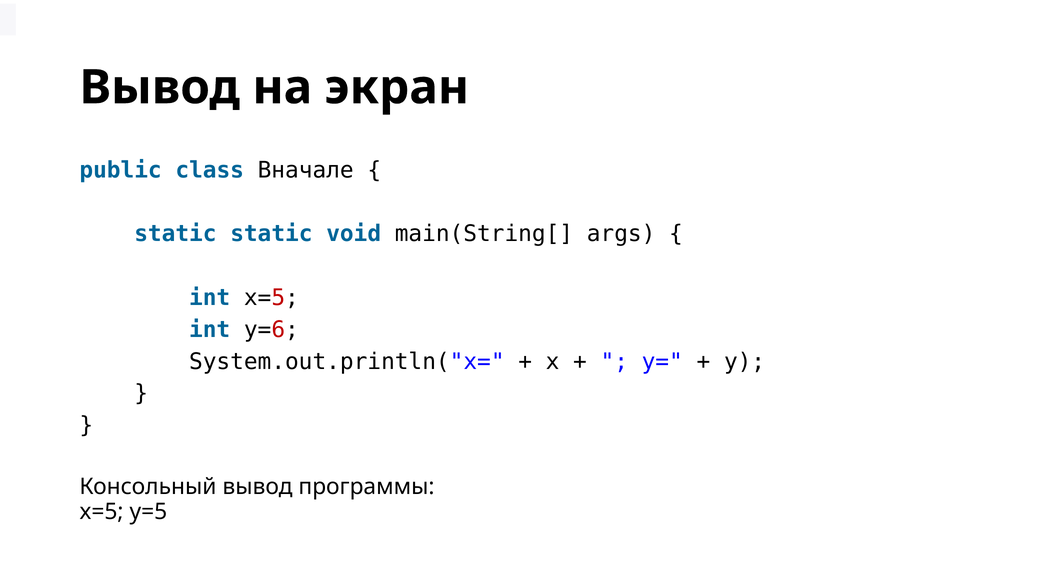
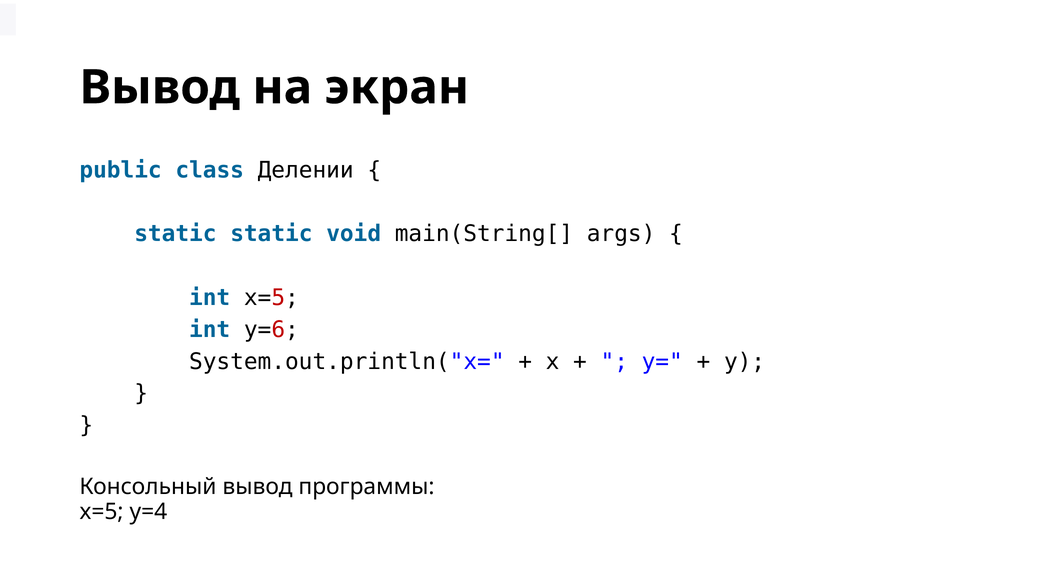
Вначале: Вначале -> Делении
y=5: y=5 -> y=4
